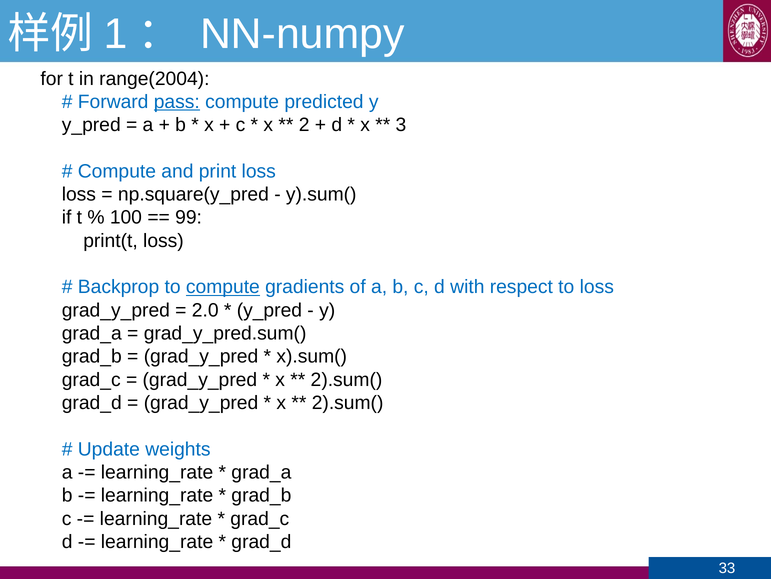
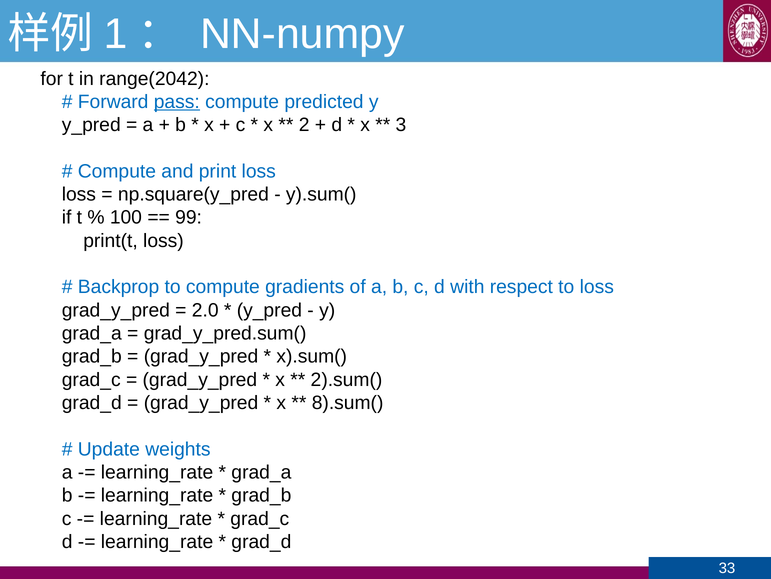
range(2004: range(2004 -> range(2042
compute at (223, 287) underline: present -> none
2).sum( at (348, 402): 2).sum( -> 8).sum(
